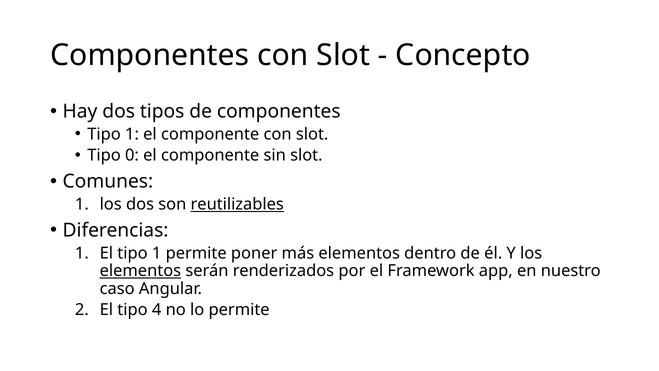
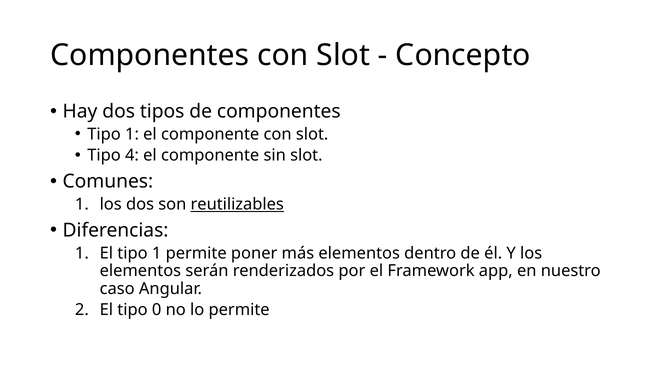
0: 0 -> 4
elementos at (140, 271) underline: present -> none
4: 4 -> 0
